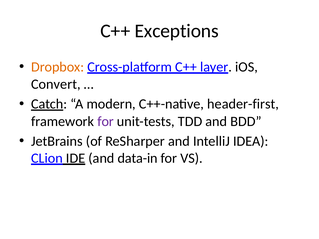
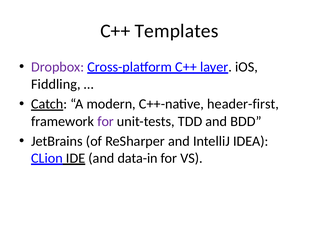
Exceptions: Exceptions -> Templates
Dropbox colour: orange -> purple
Convert: Convert -> Fiddling
